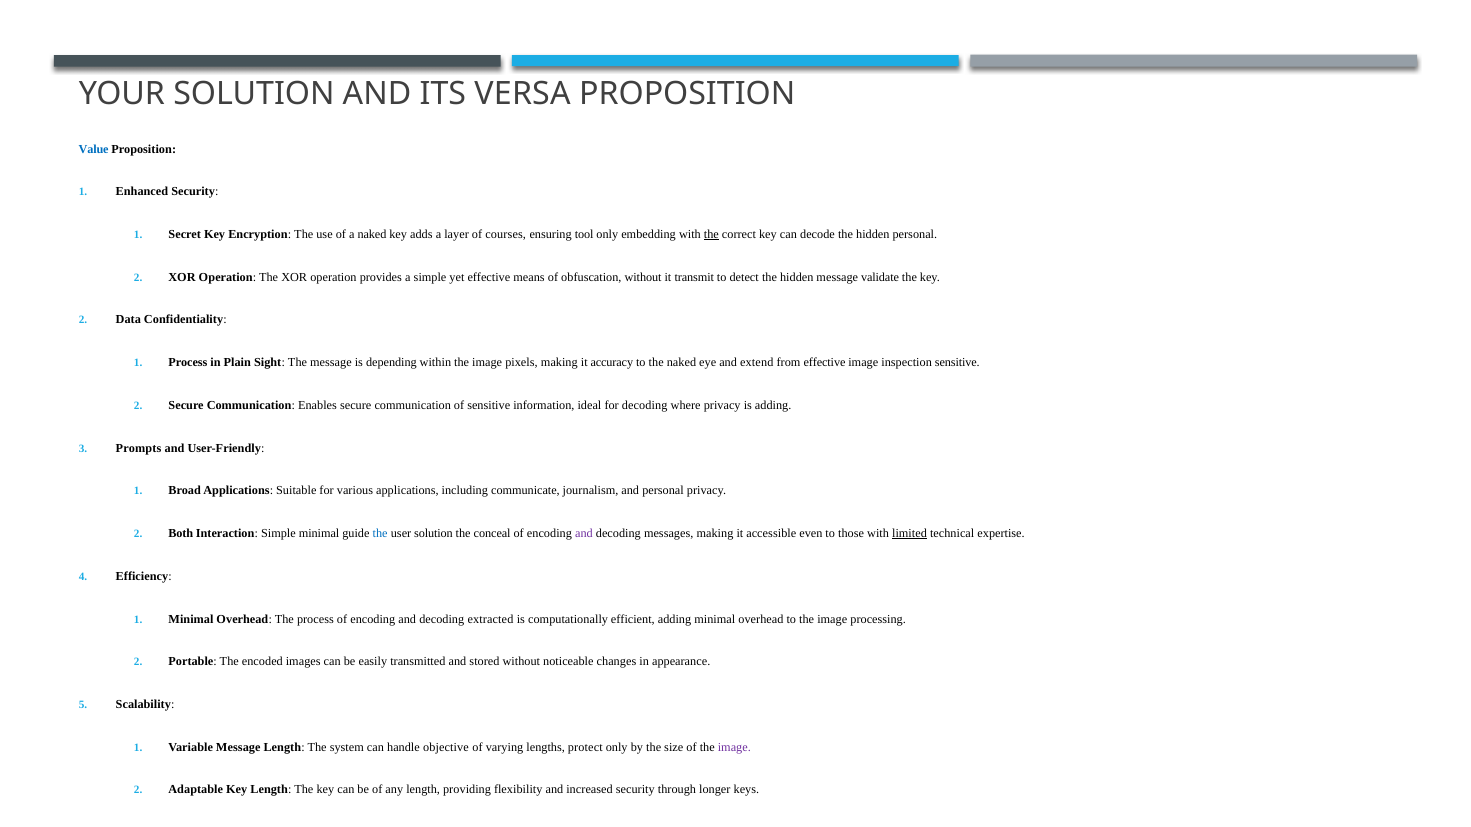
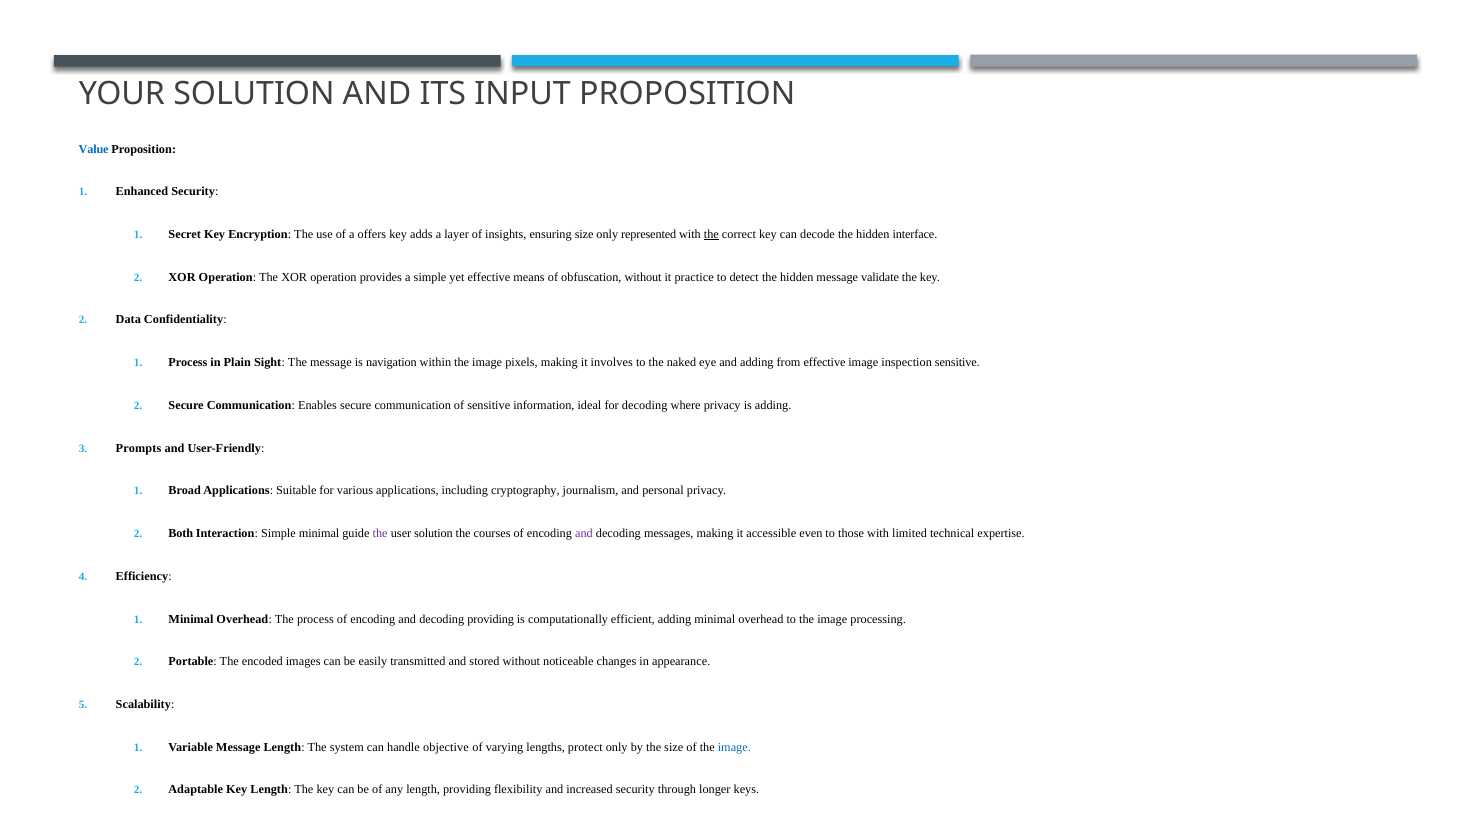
VERSA: VERSA -> INPUT
a naked: naked -> offers
courses: courses -> insights
ensuring tool: tool -> size
embedding: embedding -> represented
hidden personal: personal -> interface
transmit: transmit -> practice
depending: depending -> navigation
accuracy: accuracy -> involves
and extend: extend -> adding
communicate: communicate -> cryptography
the at (380, 534) colour: blue -> purple
conceal: conceal -> courses
limited underline: present -> none
decoding extracted: extracted -> providing
image at (734, 748) colour: purple -> blue
